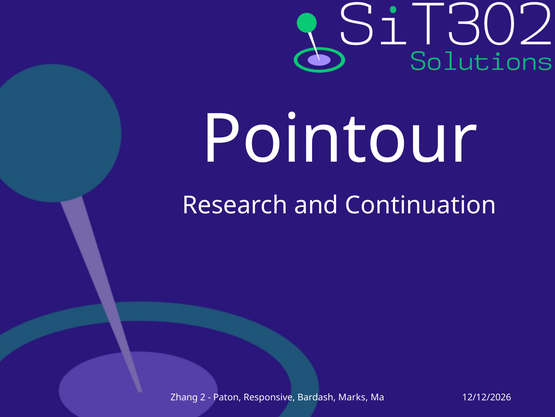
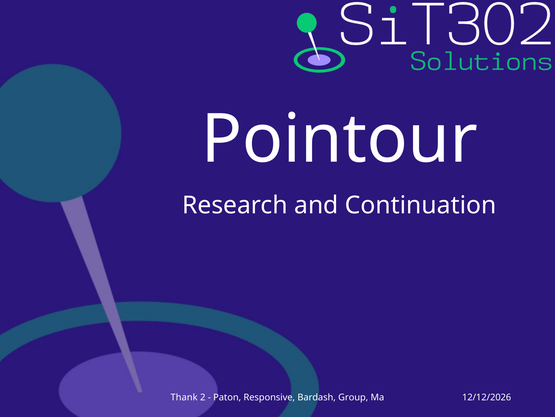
Zhang: Zhang -> Thank
Marks: Marks -> Group
